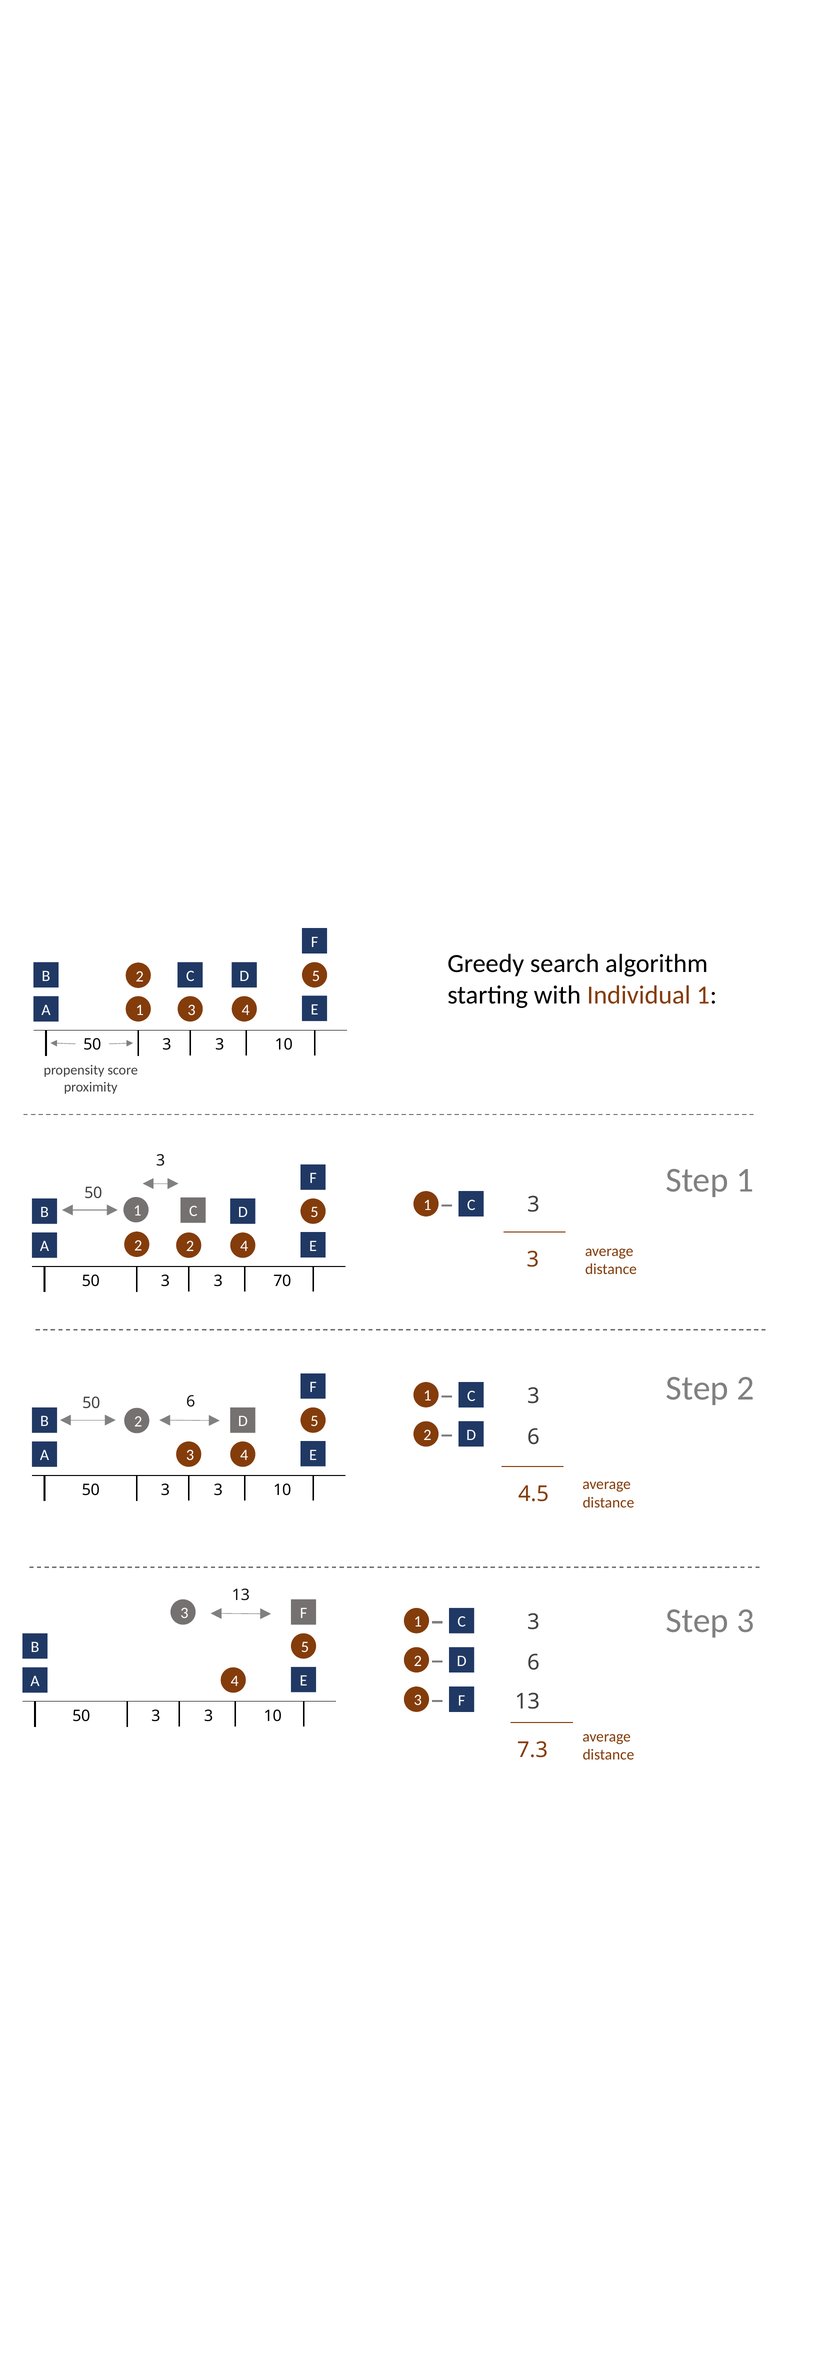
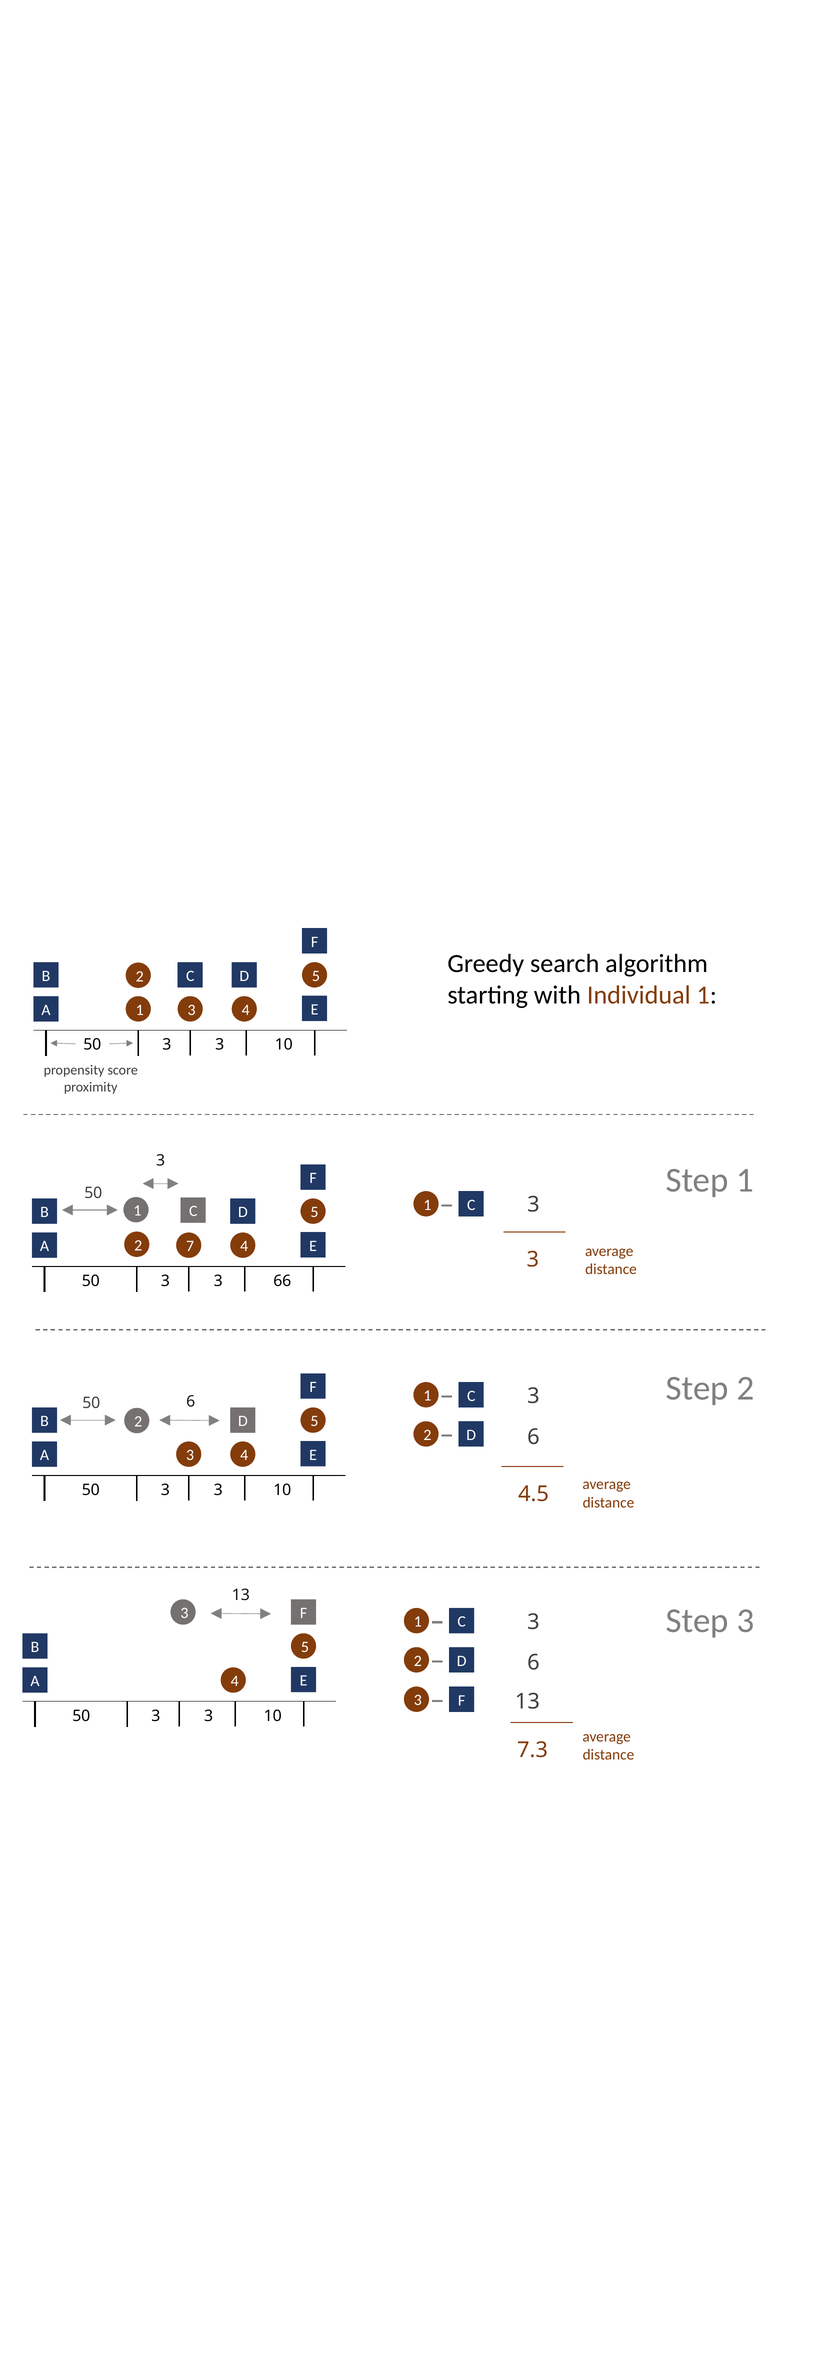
2 2: 2 -> 7
70: 70 -> 66
